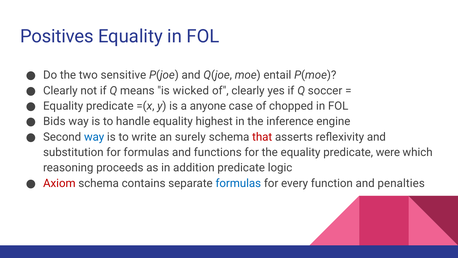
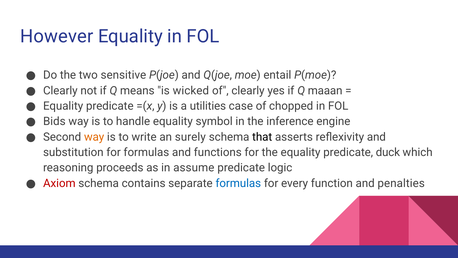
Positives: Positives -> However
soccer: soccer -> maaan
anyone: anyone -> utilities
highest: highest -> symbol
way at (94, 137) colour: blue -> orange
that colour: red -> black
were: were -> duck
addition: addition -> assume
